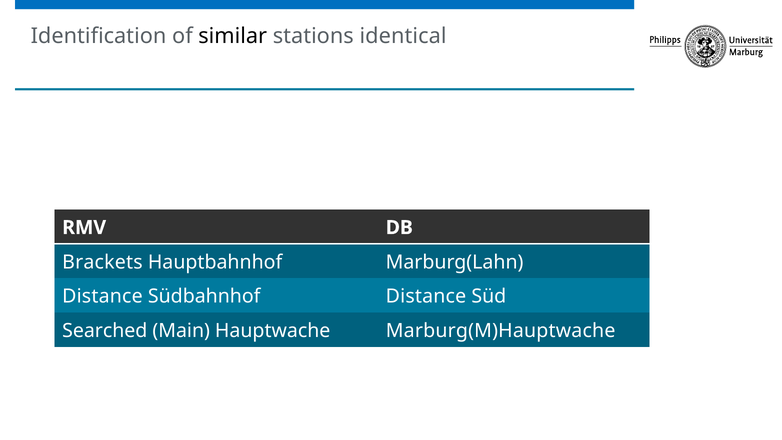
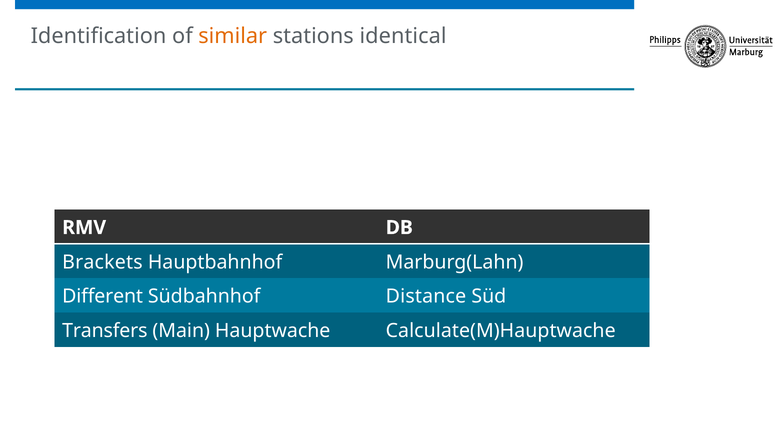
similar colour: black -> orange
Distance at (102, 296): Distance -> Different
Searched: Searched -> Transfers
Marburg(M)Hauptwache: Marburg(M)Hauptwache -> Calculate(M)Hauptwache
